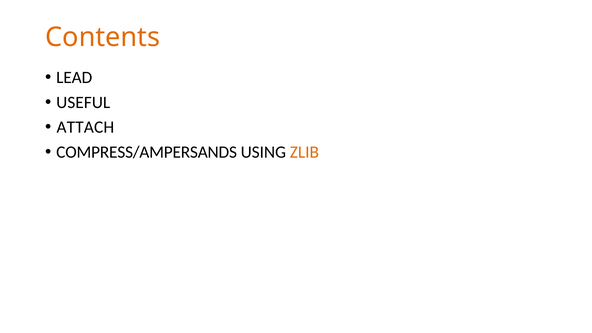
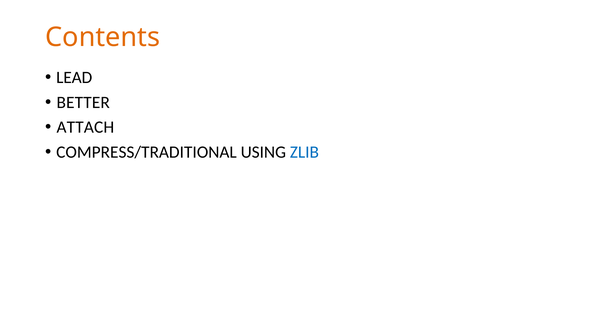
USEFUL: USEFUL -> BETTER
COMPRESS/AMPERSANDS: COMPRESS/AMPERSANDS -> COMPRESS/TRADITIONAL
ZLIB colour: orange -> blue
